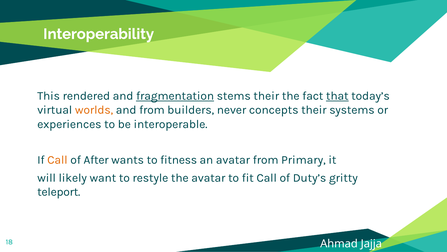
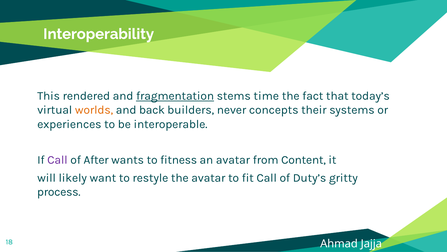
stems their: their -> time
that underline: present -> none
and from: from -> back
Call at (57, 160) colour: orange -> purple
Primary: Primary -> Content
teleport: teleport -> process
